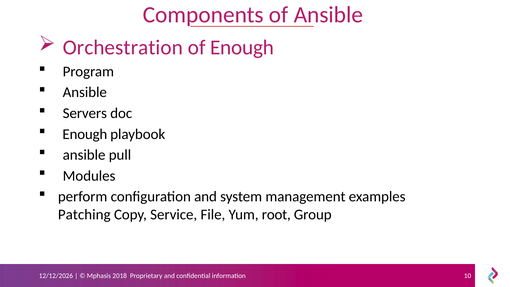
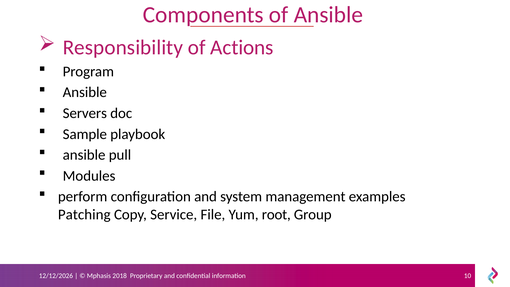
Orchestration: Orchestration -> Responsibility
of Enough: Enough -> Actions
Enough at (85, 134): Enough -> Sample
